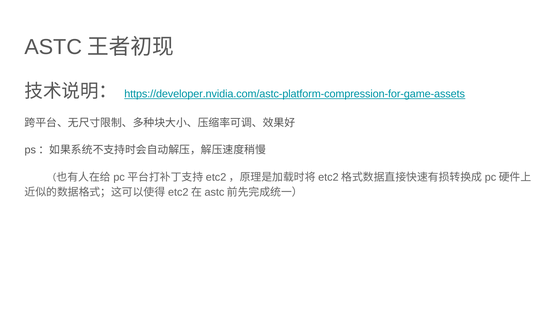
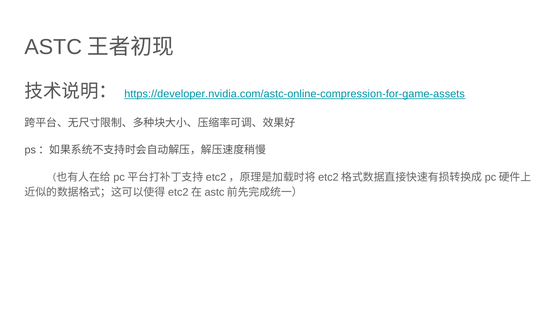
https://developer.nvidia.com/astc-platform-compression-for-game-assets: https://developer.nvidia.com/astc-platform-compression-for-game-assets -> https://developer.nvidia.com/astc-online-compression-for-game-assets
